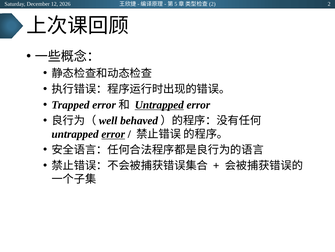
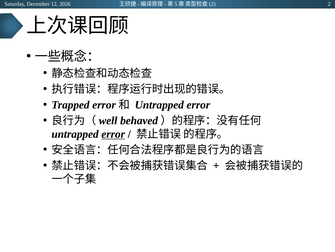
Untrapped at (159, 105) underline: present -> none
